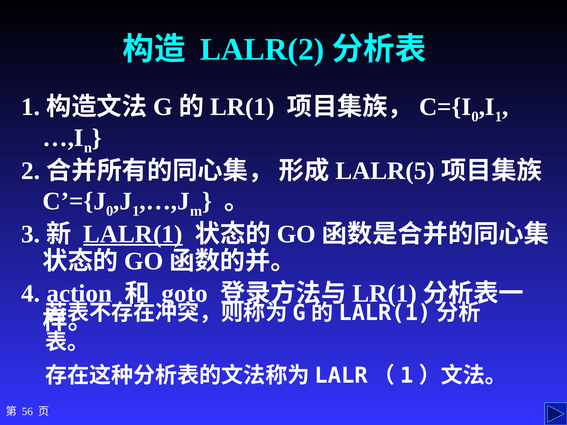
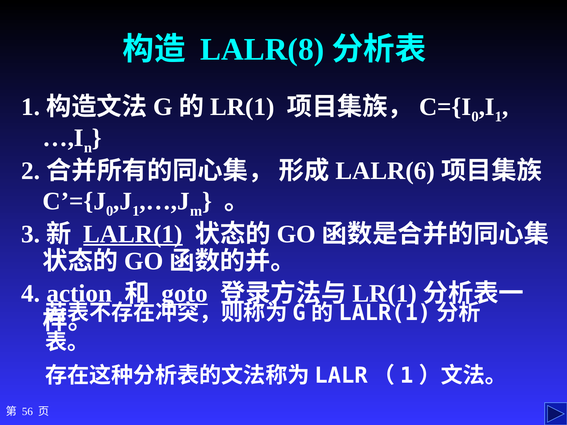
LALR(2: LALR(2 -> LALR(8
LALR(5: LALR(5 -> LALR(6
goto underline: none -> present
